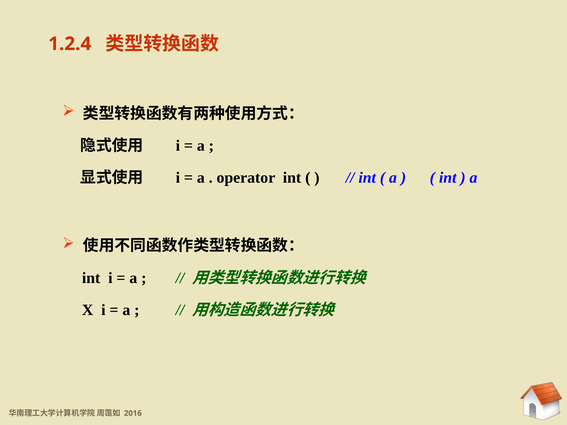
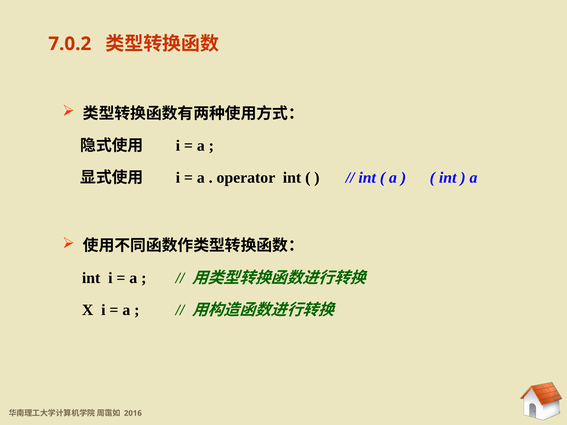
1.2.4: 1.2.4 -> 7.0.2
